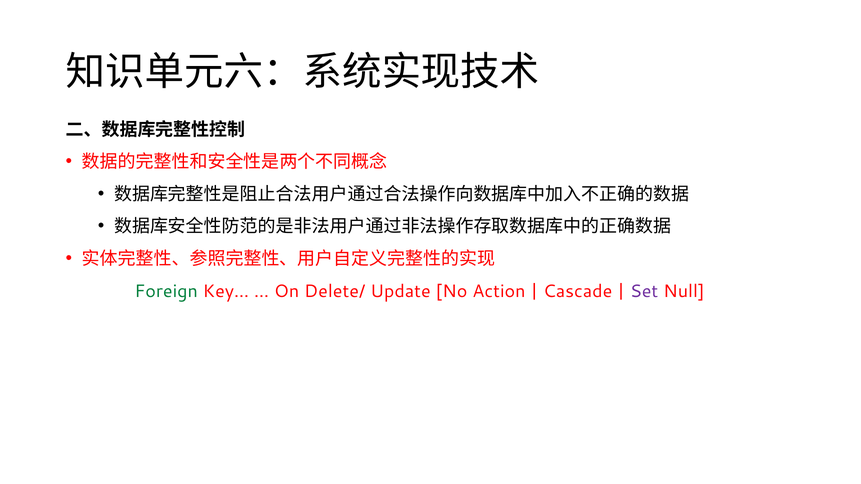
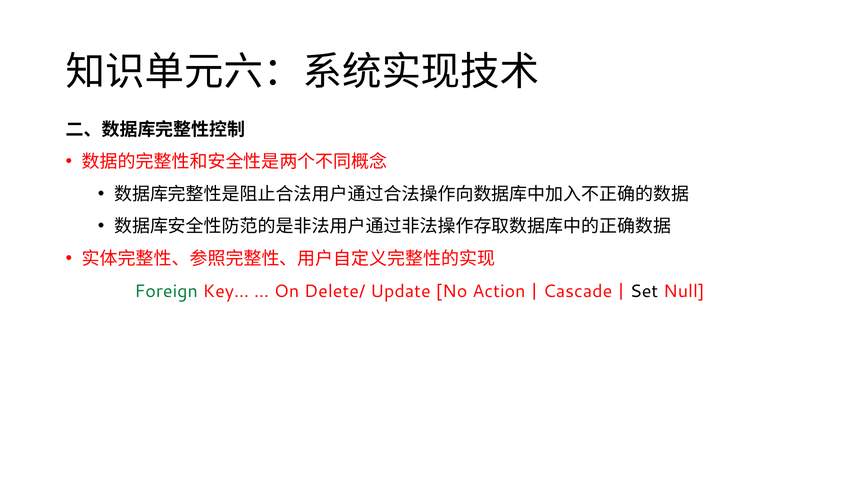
Set colour: purple -> black
